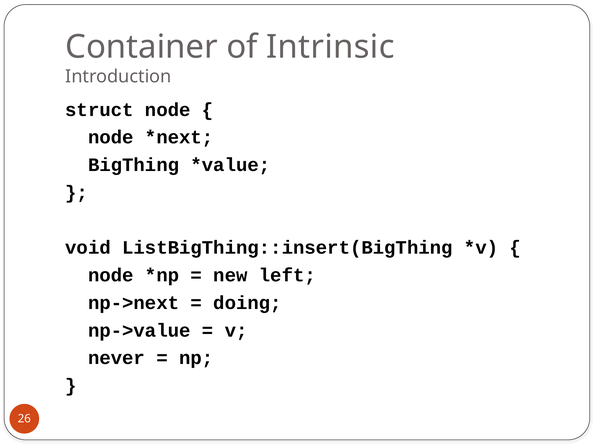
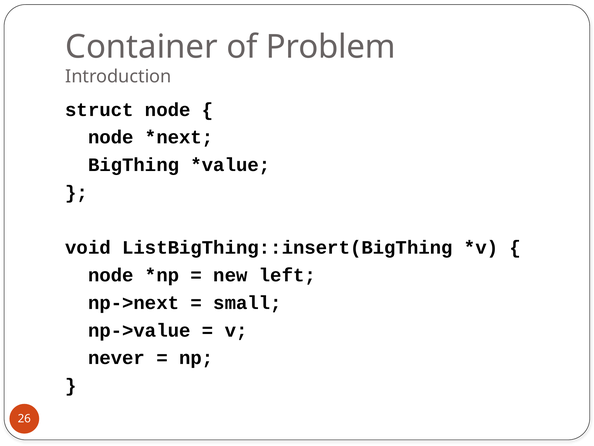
Intrinsic: Intrinsic -> Problem
doing: doing -> small
